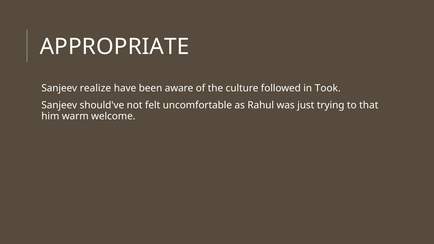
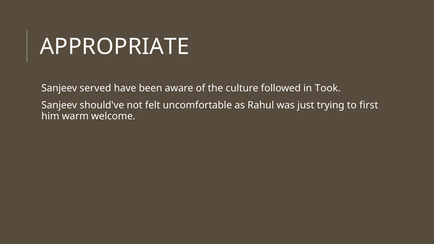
realize: realize -> served
that: that -> first
